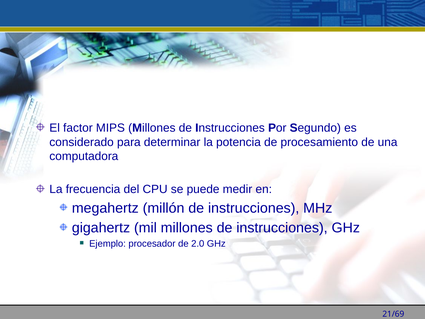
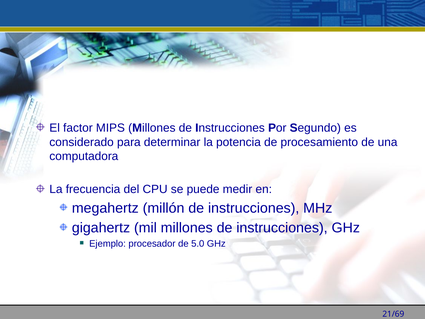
2.0: 2.0 -> 5.0
